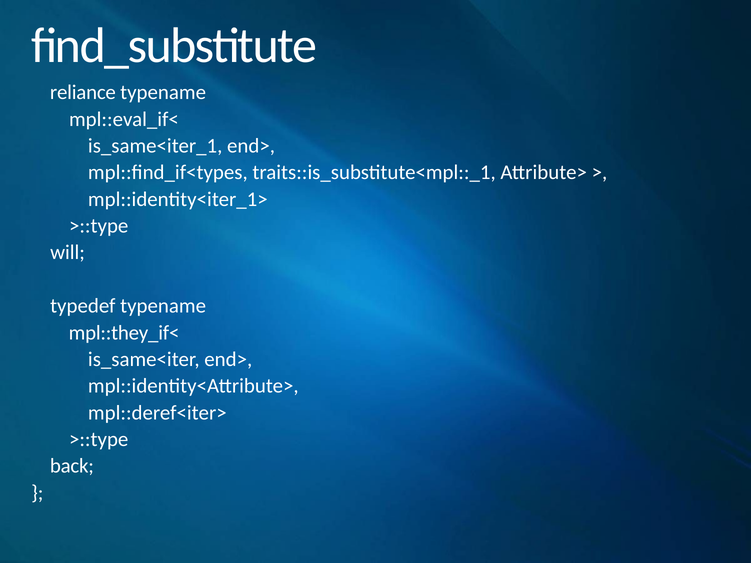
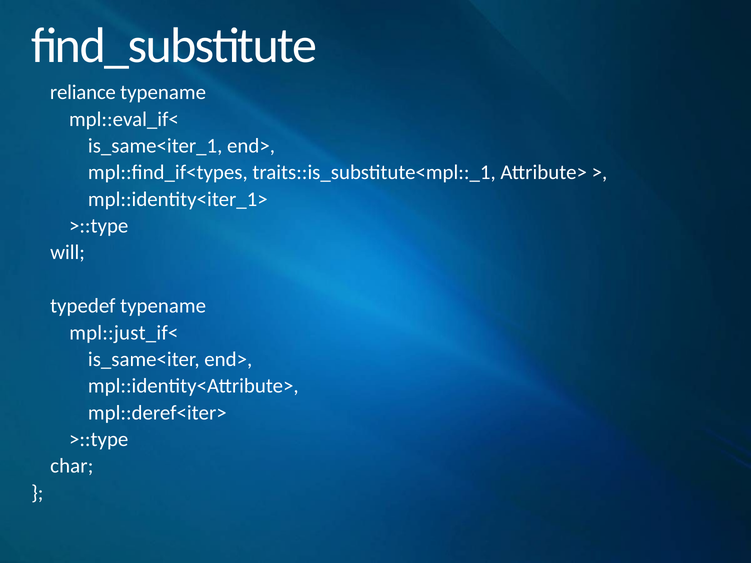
mpl::they_if<: mpl::they_if< -> mpl::just_if<
back: back -> char
